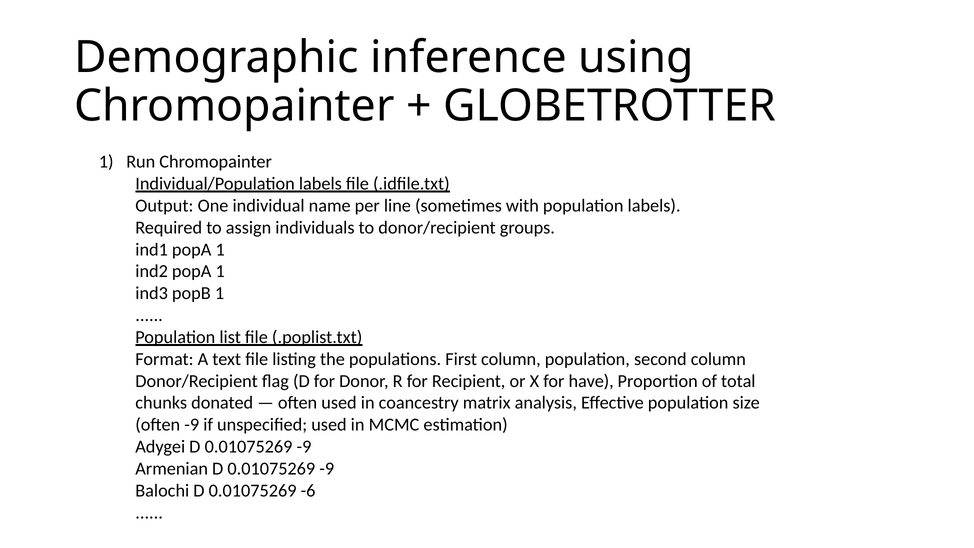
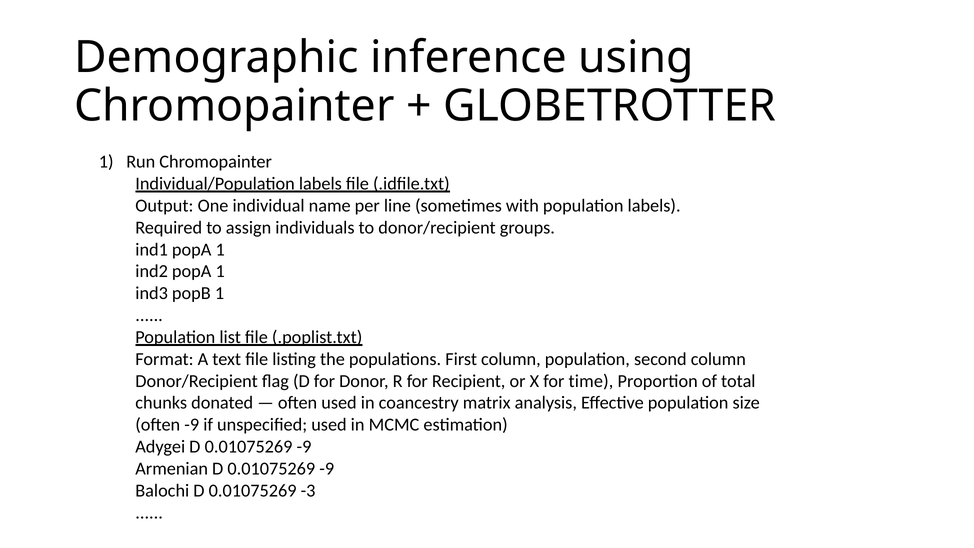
have: have -> time
-6: -6 -> -3
